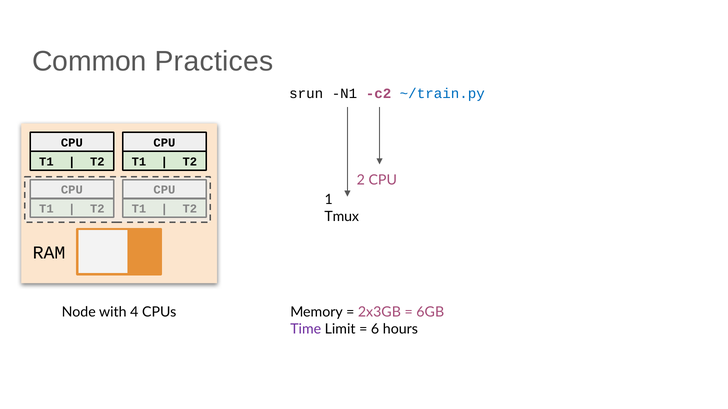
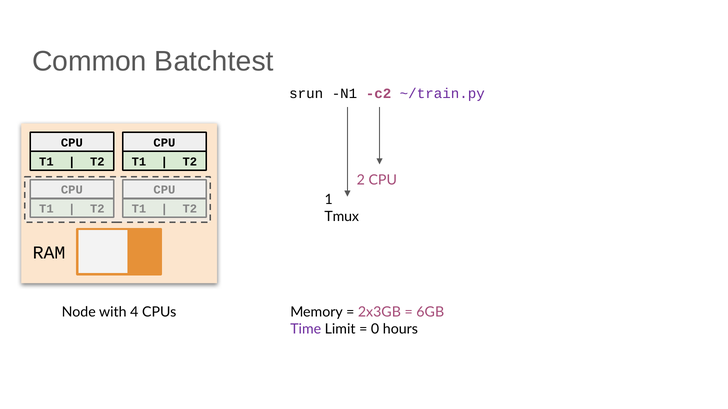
Practices: Practices -> Batchtest
~/train.py colour: blue -> purple
6: 6 -> 0
